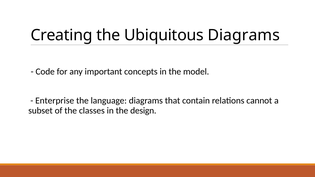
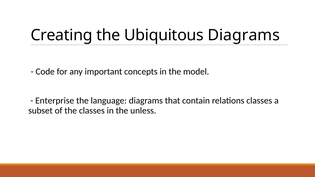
relations cannot: cannot -> classes
design: design -> unless
